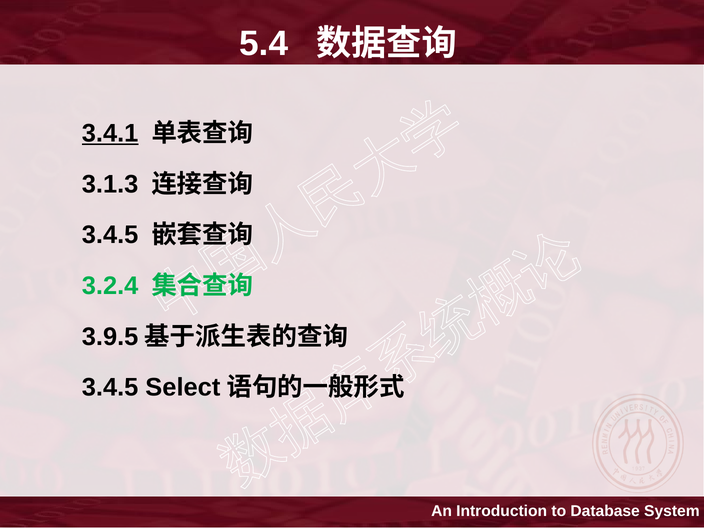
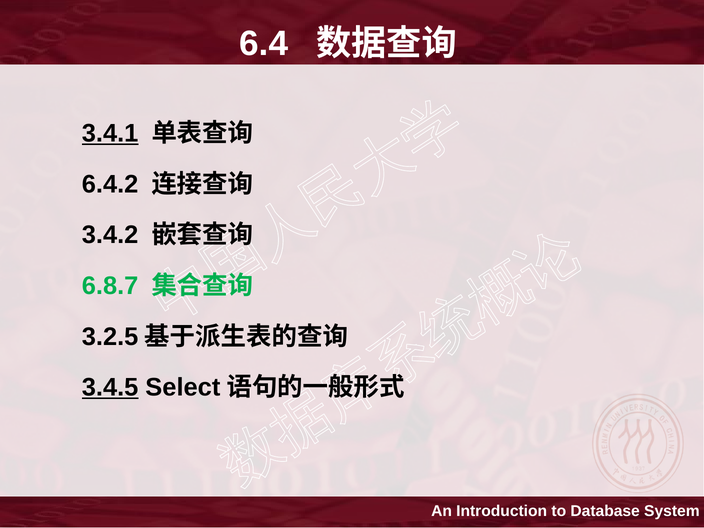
5.4: 5.4 -> 6.4
3.1.3: 3.1.3 -> 6.4.2
3.4.5 at (110, 235): 3.4.5 -> 3.4.2
3.2.4: 3.2.4 -> 6.8.7
3.9.5: 3.9.5 -> 3.2.5
3.4.5 at (110, 387) underline: none -> present
